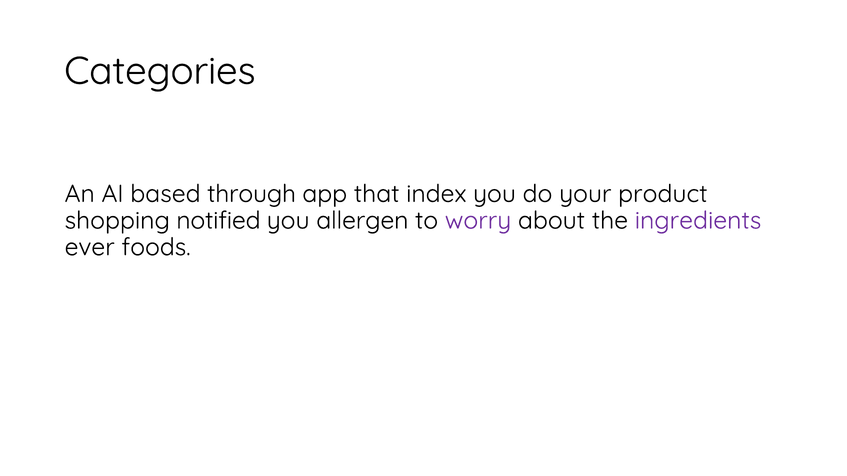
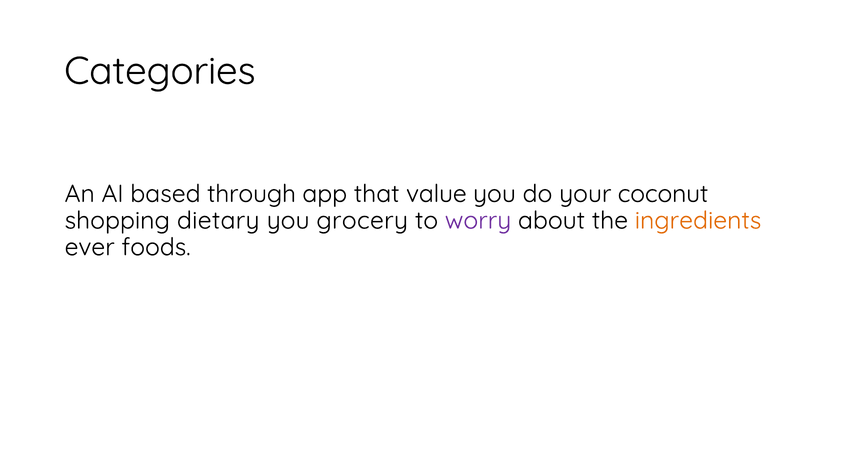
index: index -> value
product: product -> coconut
notified: notified -> dietary
allergen: allergen -> grocery
ingredients colour: purple -> orange
